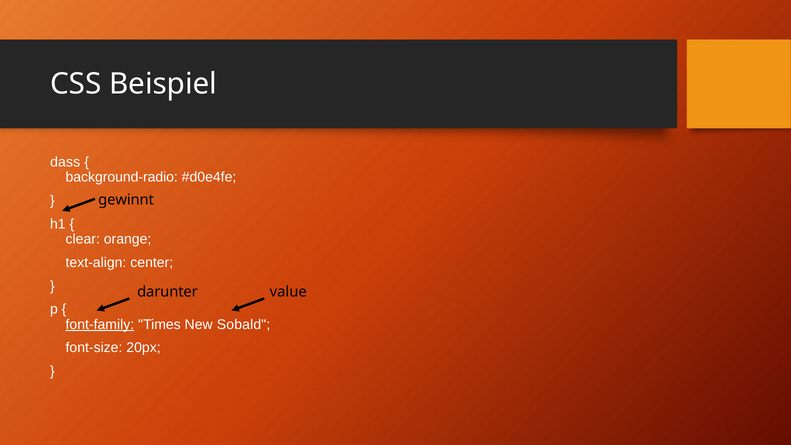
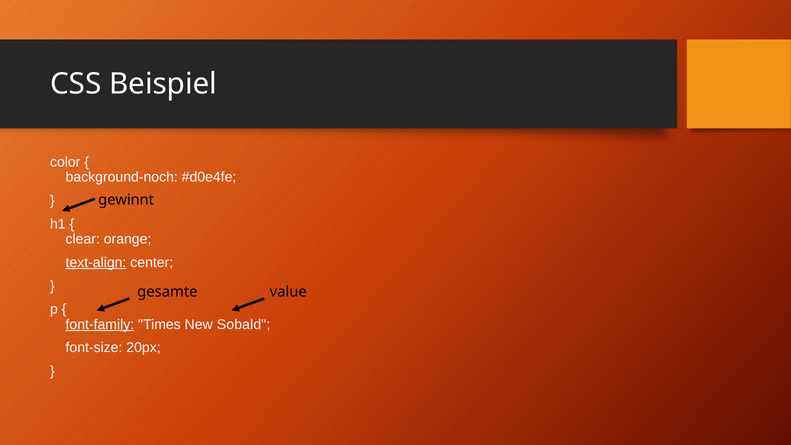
dass: dass -> color
background-radio: background-radio -> background-noch
text-align underline: none -> present
darunter: darunter -> gesamte
